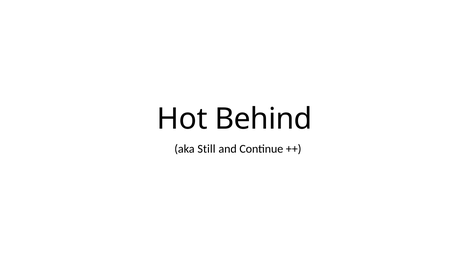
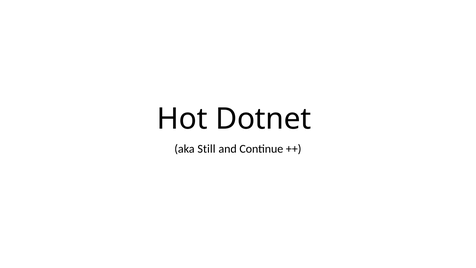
Behind: Behind -> Dotnet
